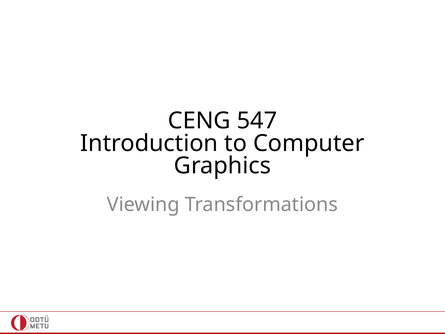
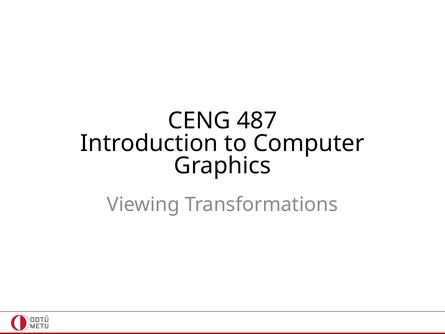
547: 547 -> 487
